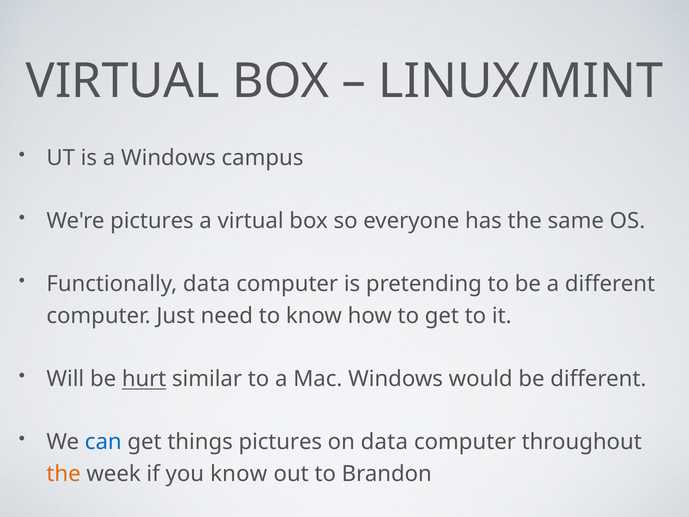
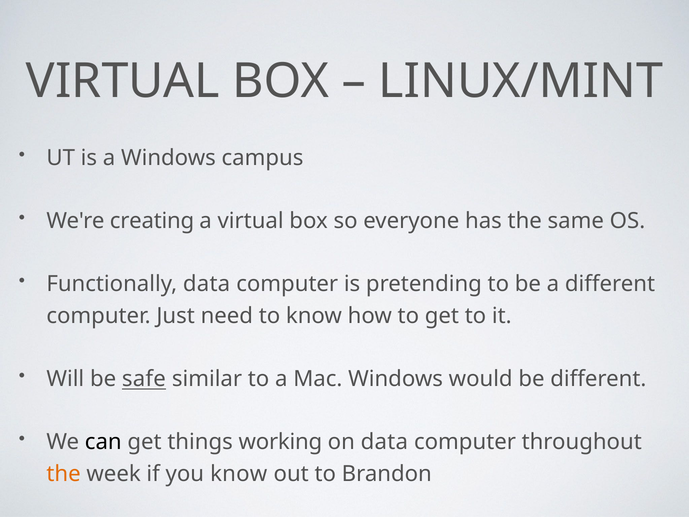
We're pictures: pictures -> creating
hurt: hurt -> safe
can colour: blue -> black
things pictures: pictures -> working
